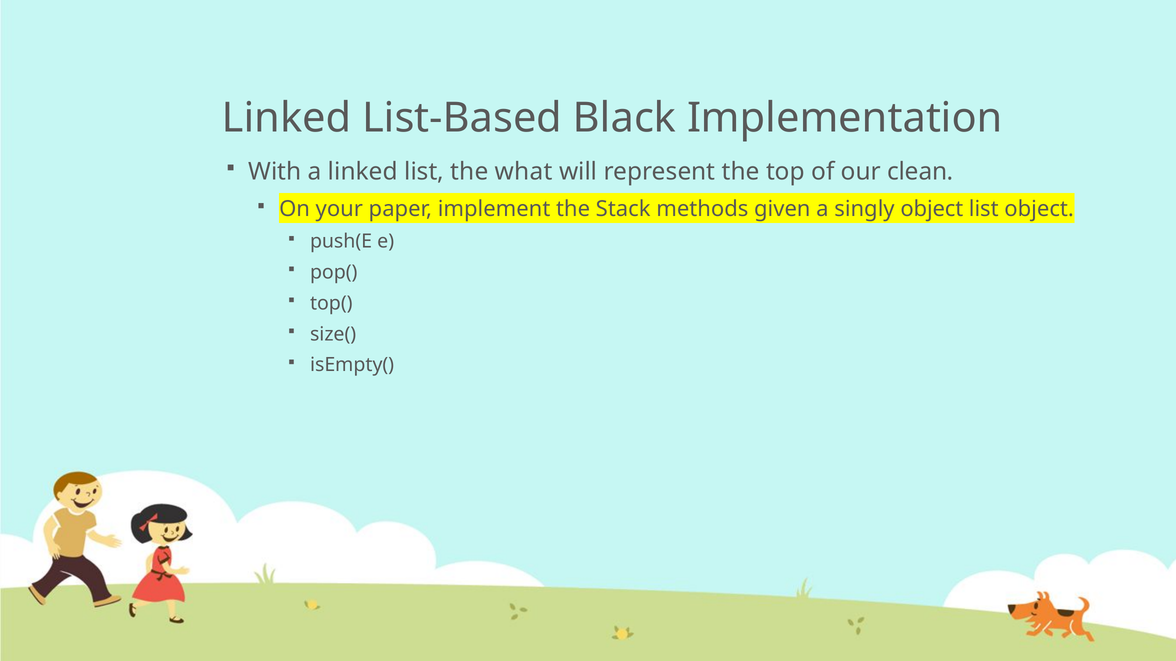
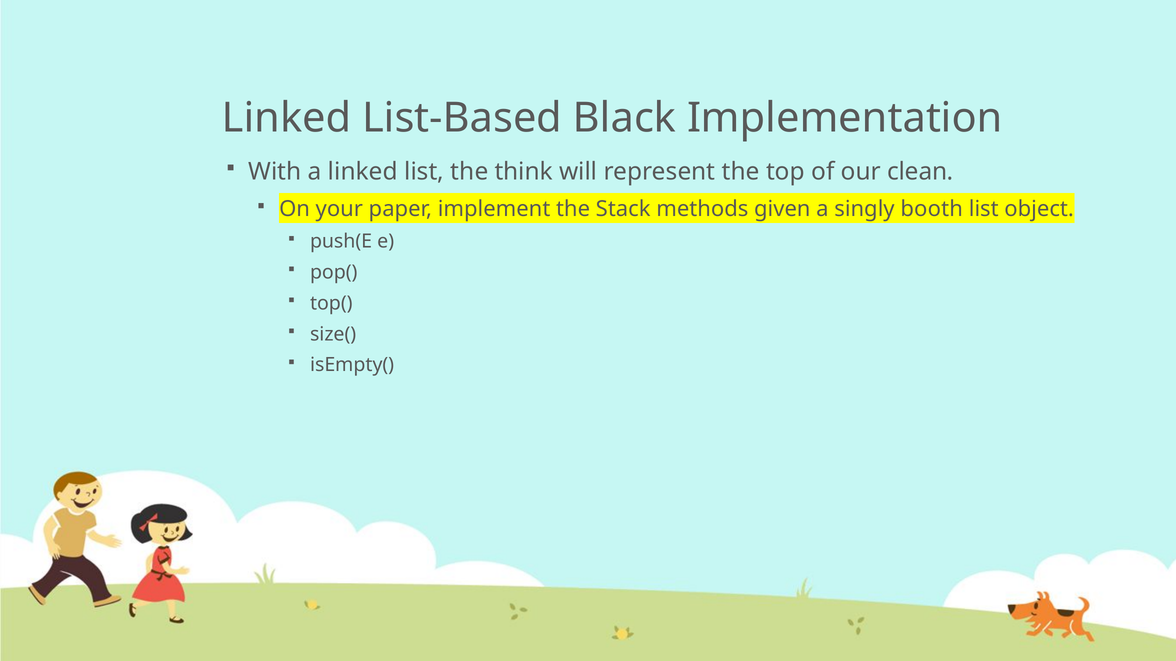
what: what -> think
singly object: object -> booth
